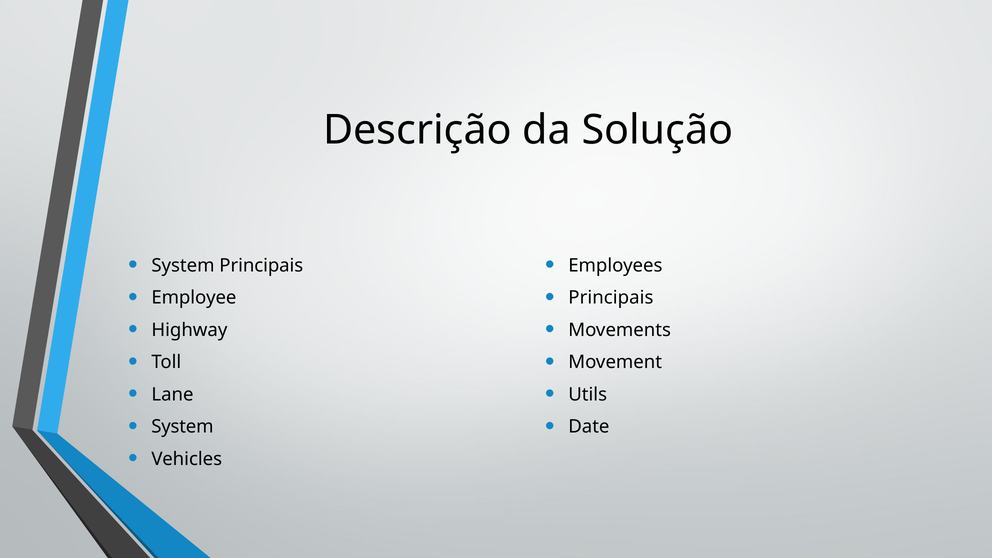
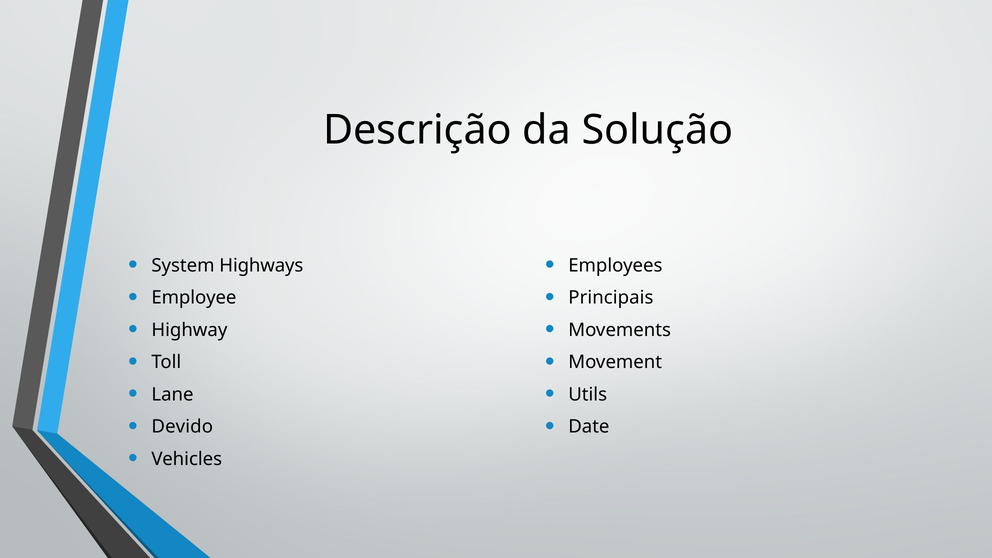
System Principais: Principais -> Highways
System at (182, 427): System -> Devido
